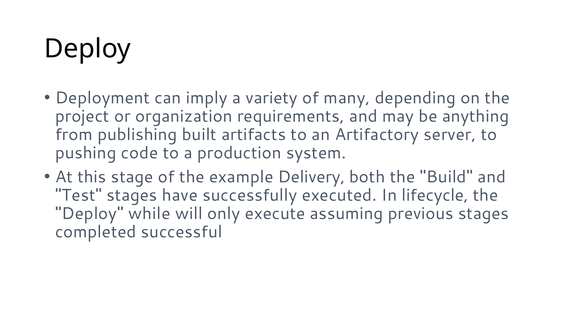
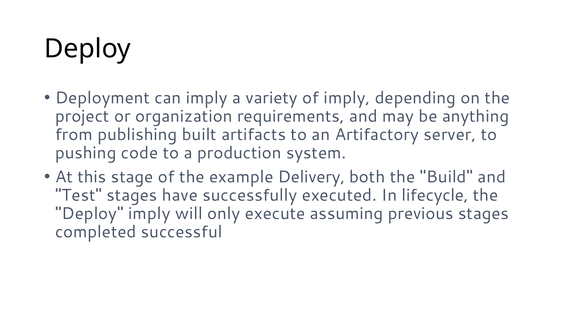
of many: many -> imply
Deploy while: while -> imply
